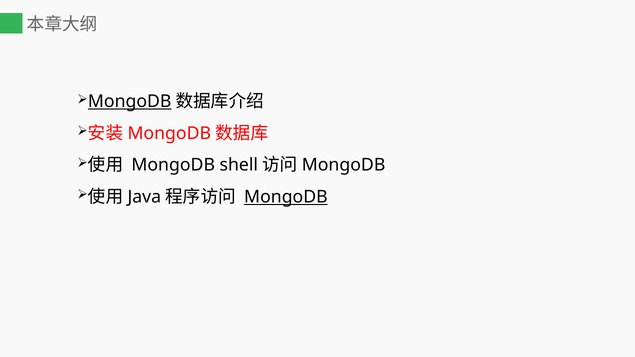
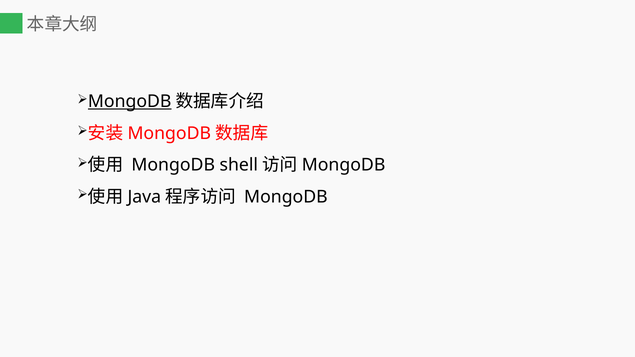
MongoDB at (286, 197) underline: present -> none
